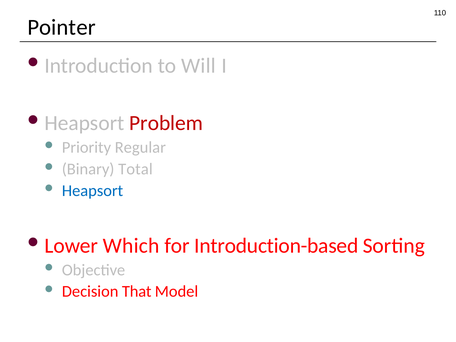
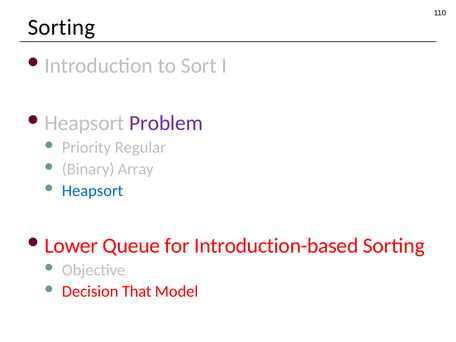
Pointer at (62, 27): Pointer -> Sorting
Will: Will -> Sort
Problem colour: red -> purple
Total: Total -> Array
Which: Which -> Queue
